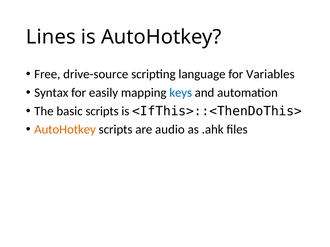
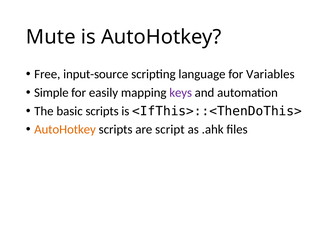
Lines: Lines -> Mute
drive-source: drive-source -> input-source
Syntax: Syntax -> Simple
keys colour: blue -> purple
audio: audio -> script
